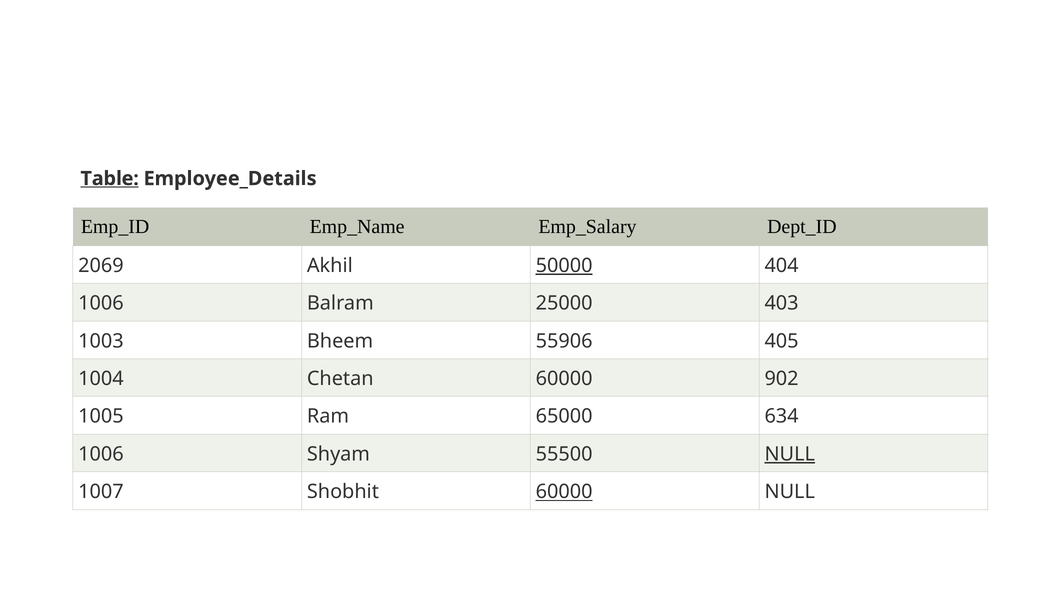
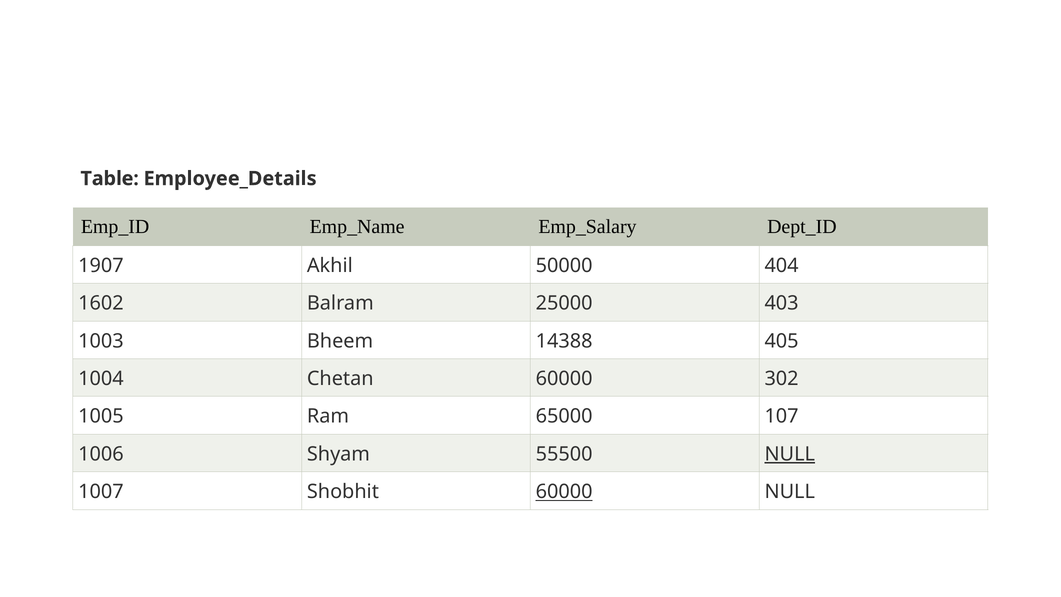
Table underline: present -> none
2069: 2069 -> 1907
50000 underline: present -> none
1006 at (101, 303): 1006 -> 1602
55906: 55906 -> 14388
902: 902 -> 302
634: 634 -> 107
